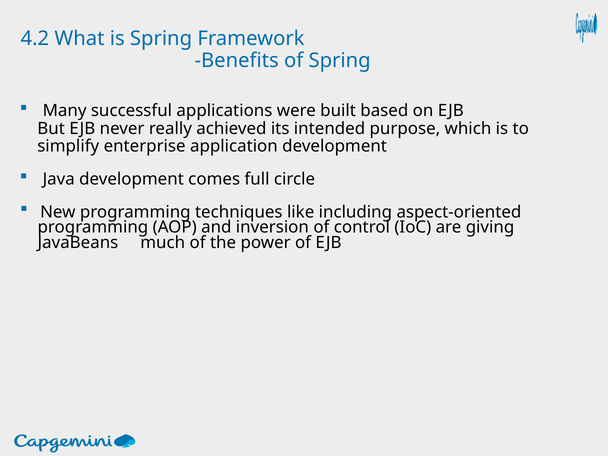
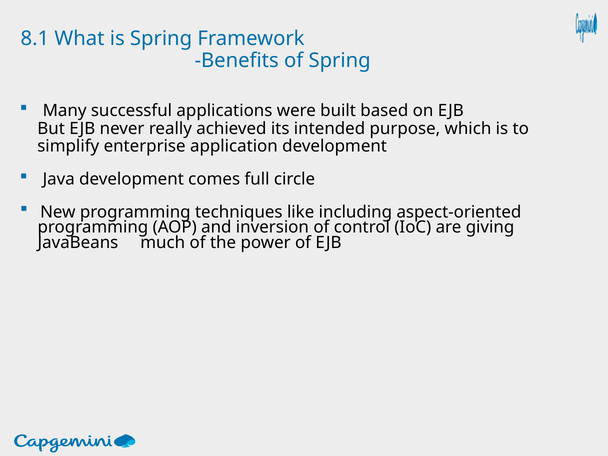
4.2: 4.2 -> 8.1
